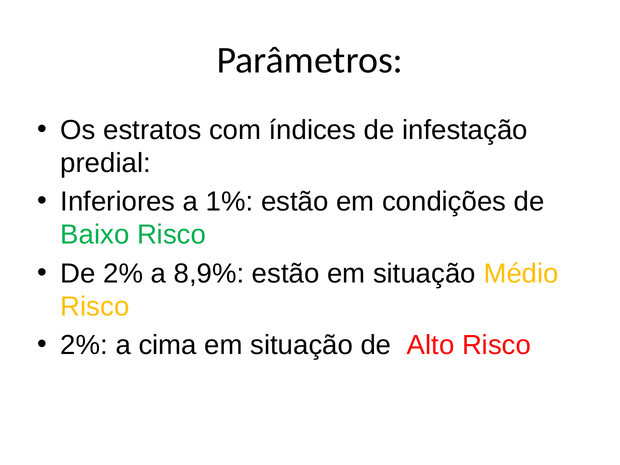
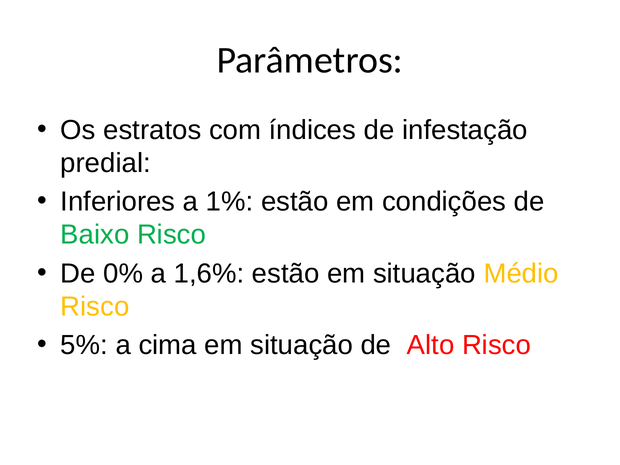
De 2%: 2% -> 0%
8,9%: 8,9% -> 1,6%
2% at (84, 345): 2% -> 5%
